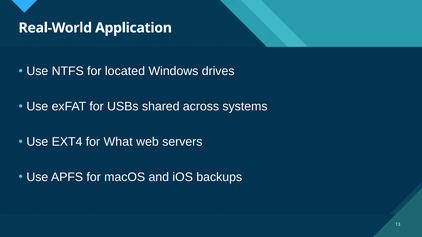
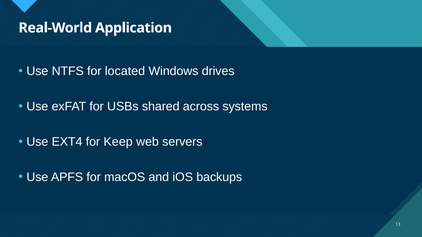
What: What -> Keep
